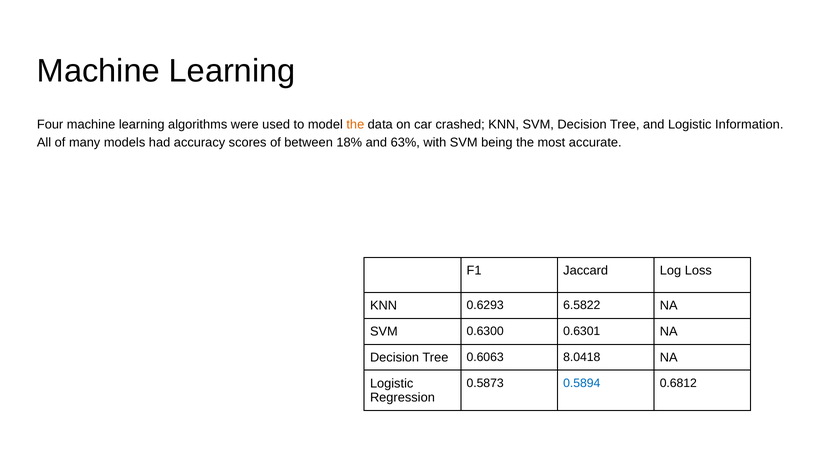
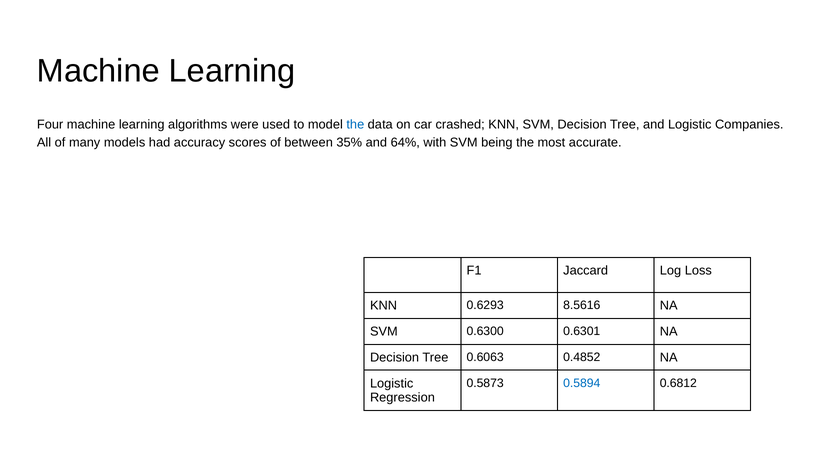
the at (355, 125) colour: orange -> blue
Information: Information -> Companies
18%: 18% -> 35%
63%: 63% -> 64%
6.5822: 6.5822 -> 8.5616
8.0418: 8.0418 -> 0.4852
